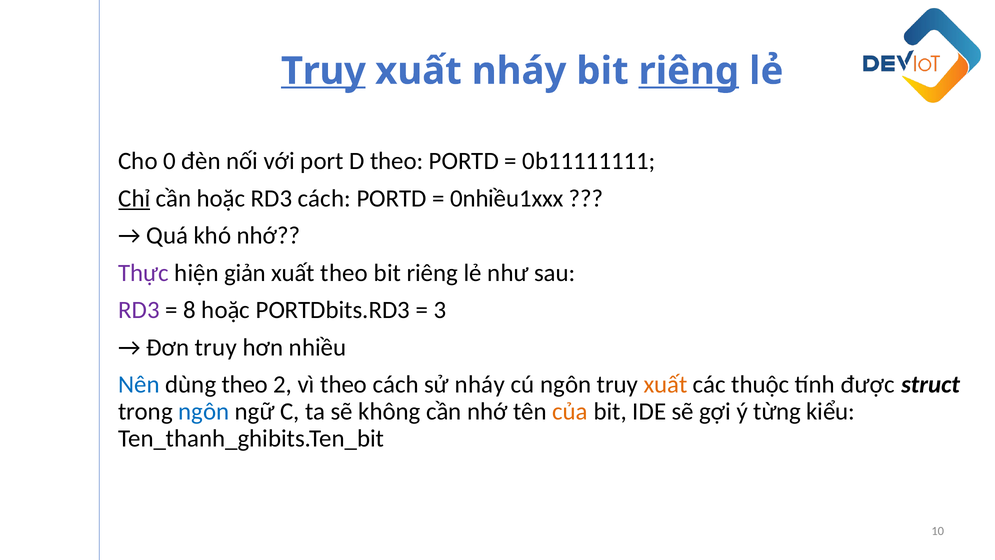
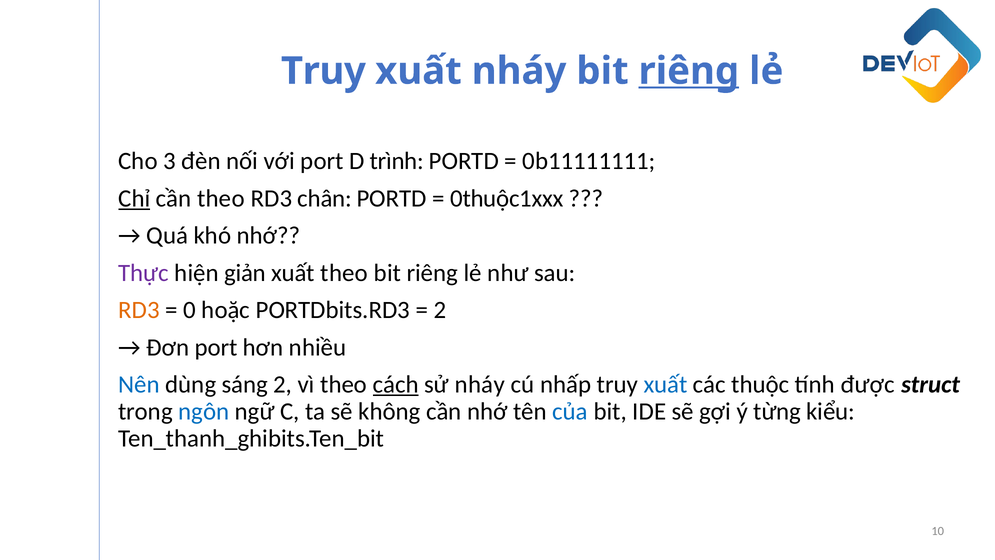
Truy at (323, 71) underline: present -> none
0: 0 -> 3
D theo: theo -> trình
cần hoặc: hoặc -> theo
RD3 cách: cách -> chân
0nhiều1xxx: 0nhiều1xxx -> 0thuộc1xxx
RD3 at (139, 310) colour: purple -> orange
8: 8 -> 0
3 at (440, 310): 3 -> 2
Đơn truy: truy -> port
dùng theo: theo -> sáng
cách at (396, 384) underline: none -> present
cú ngôn: ngôn -> nhấp
xuất at (666, 384) colour: orange -> blue
của colour: orange -> blue
